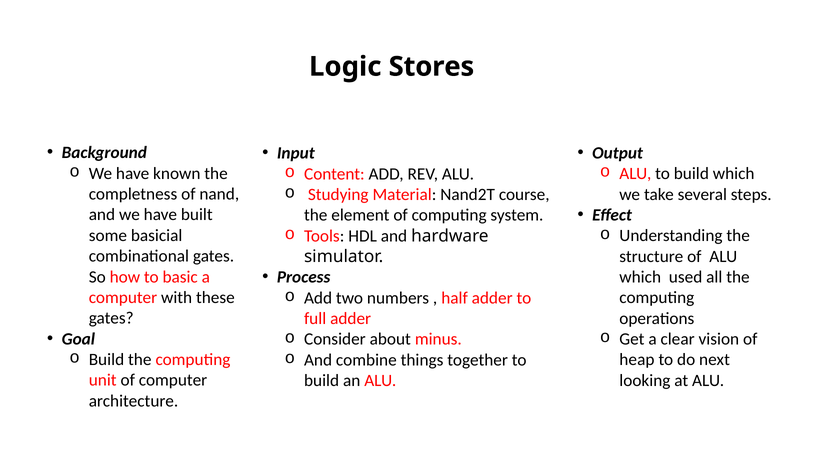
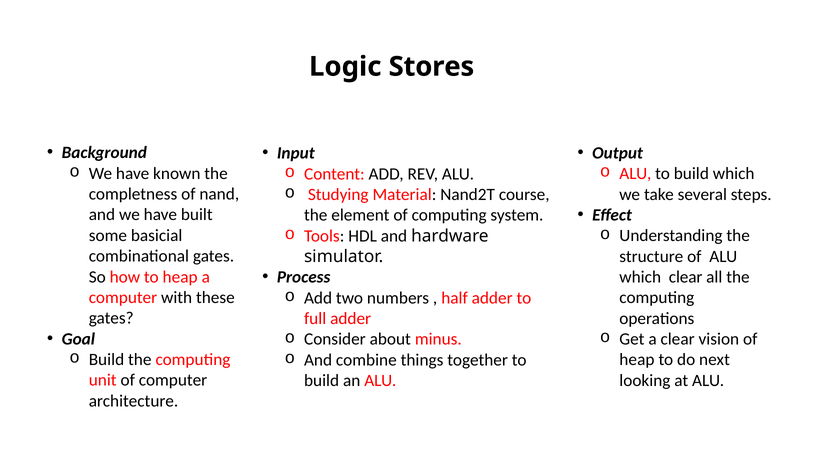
to basic: basic -> heap
which used: used -> clear
